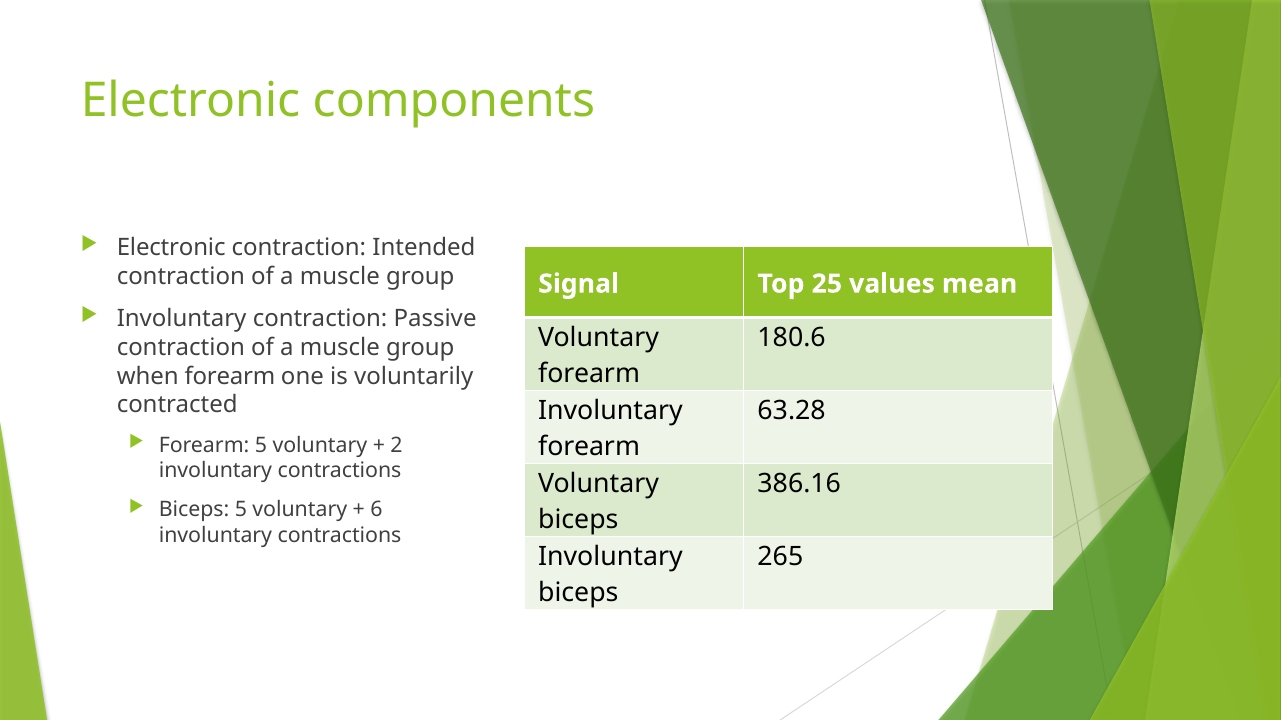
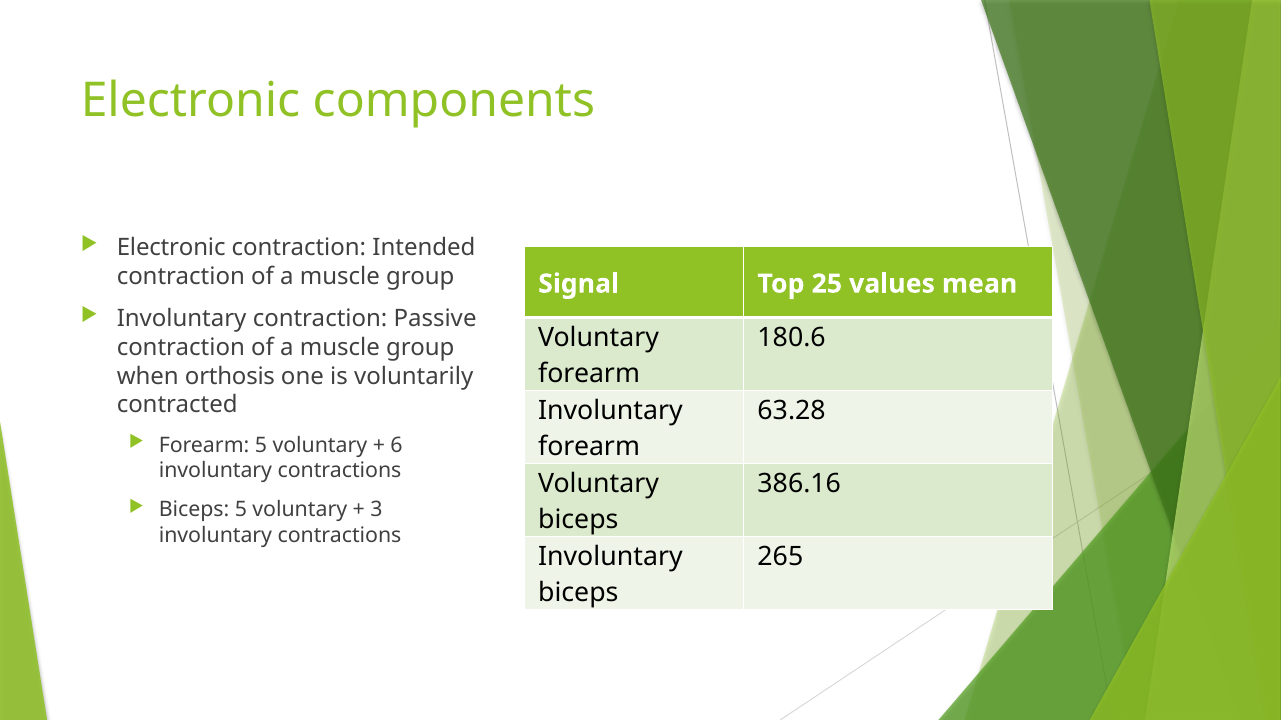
when forearm: forearm -> orthosis
2: 2 -> 6
6: 6 -> 3
